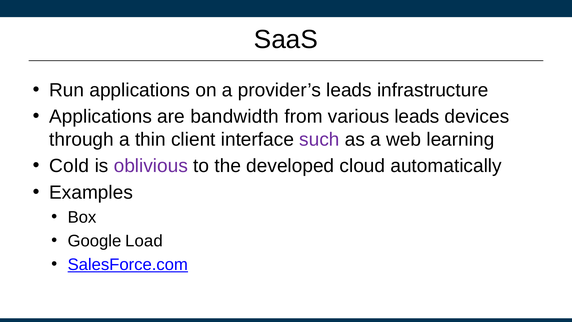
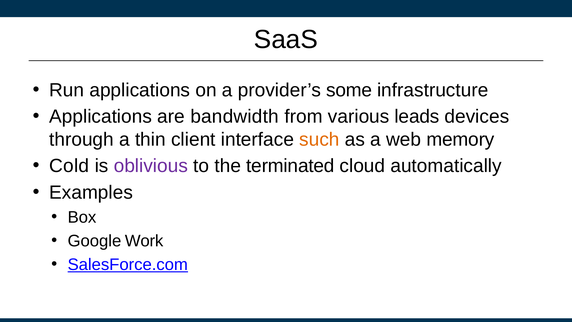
provider’s leads: leads -> some
such colour: purple -> orange
learning: learning -> memory
developed: developed -> terminated
Load: Load -> Work
